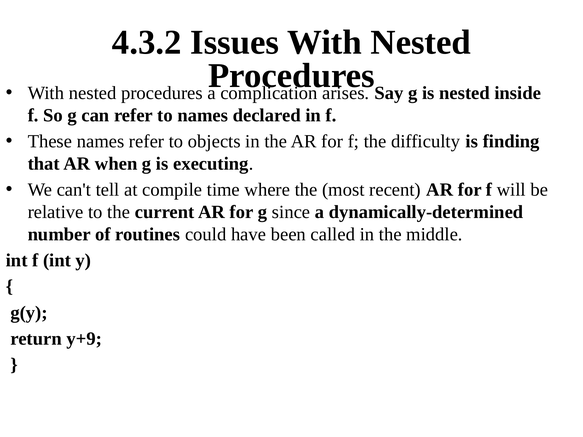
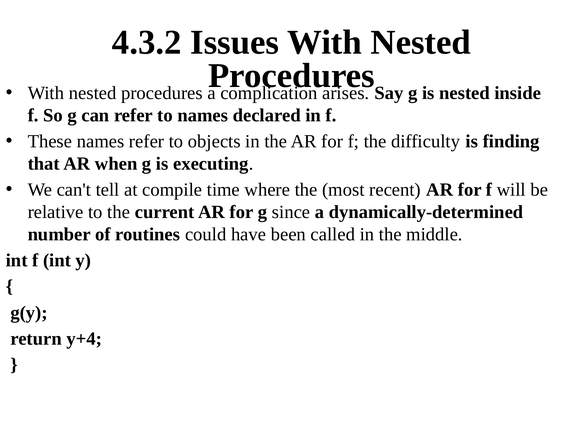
y+9: y+9 -> y+4
